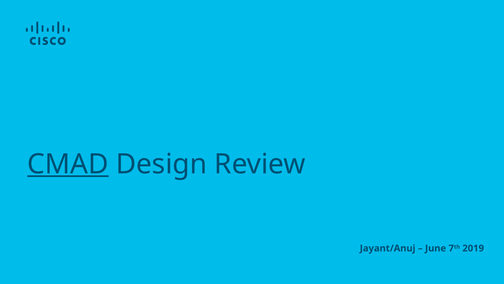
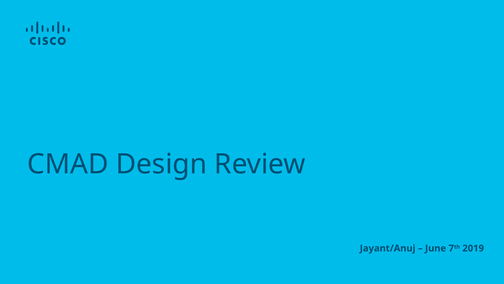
CMAD underline: present -> none
